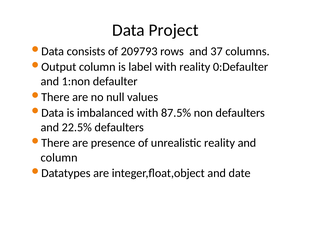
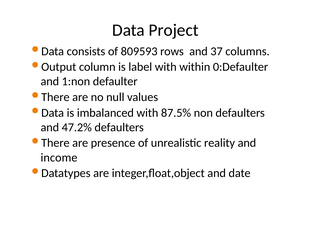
209793: 209793 -> 809593
with reality: reality -> within
22.5%: 22.5% -> 47.2%
column at (59, 157): column -> income
